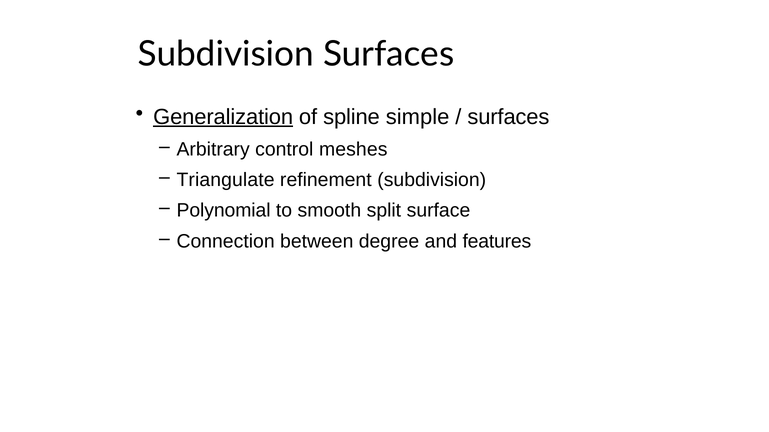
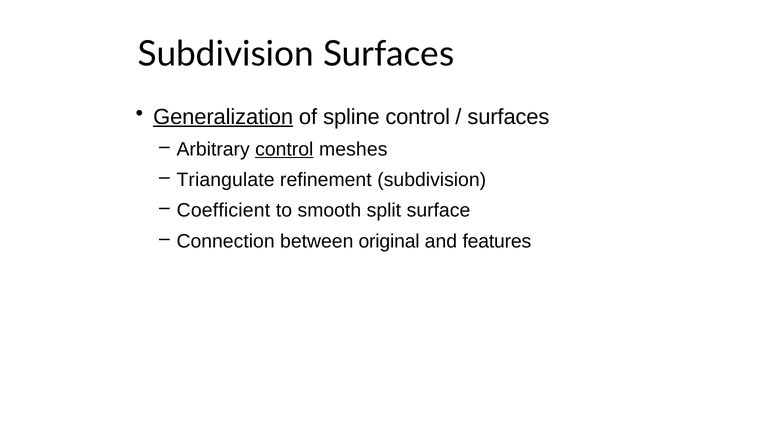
spline simple: simple -> control
control at (284, 149) underline: none -> present
Polynomial: Polynomial -> Coefficient
degree: degree -> original
